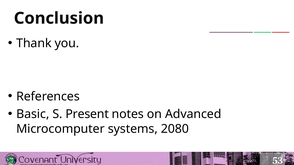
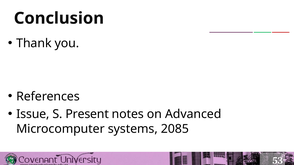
Basic: Basic -> Issue
2080: 2080 -> 2085
